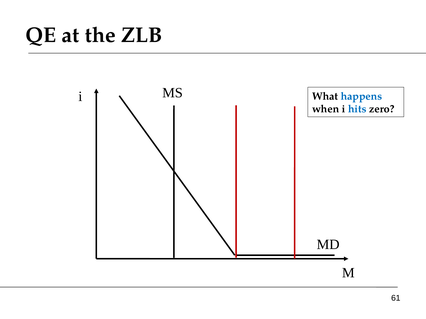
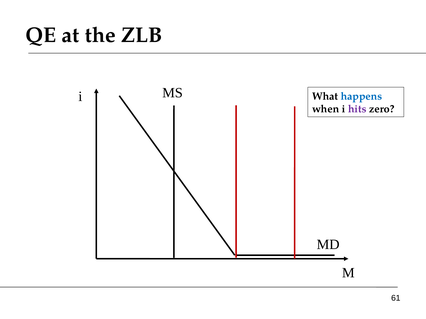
hits colour: blue -> purple
